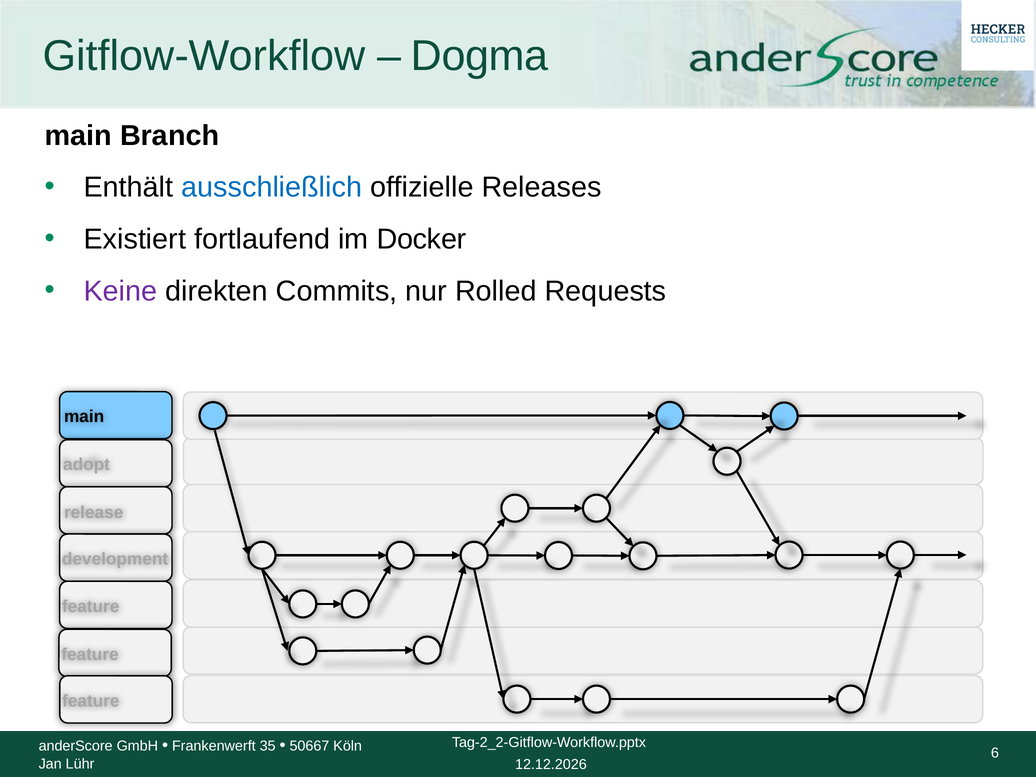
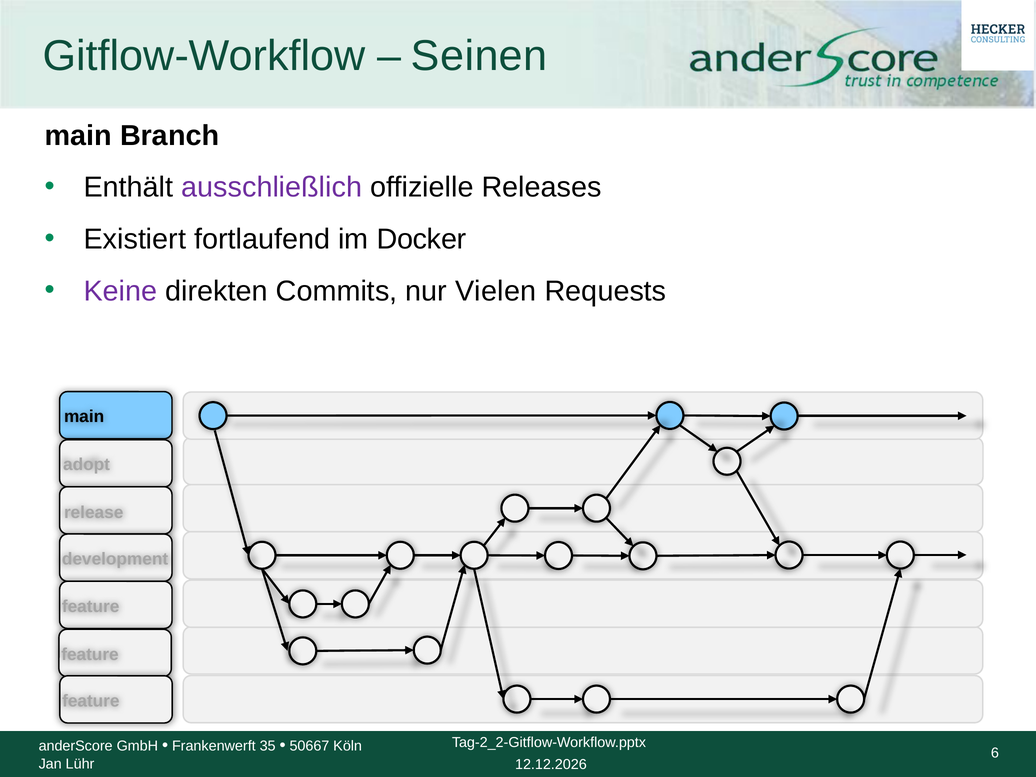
Dogma: Dogma -> Seinen
ausschließlich colour: blue -> purple
Rolled: Rolled -> Vielen
